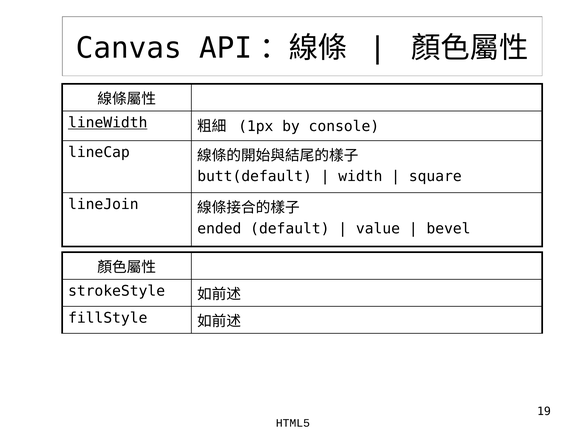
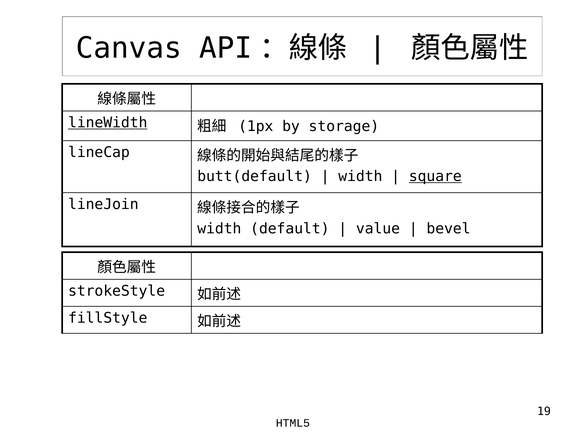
console: console -> storage
square underline: none -> present
ended at (219, 228): ended -> width
